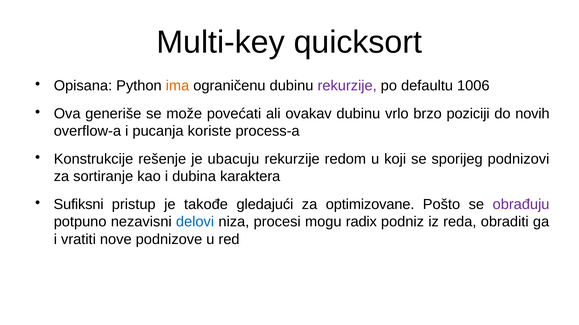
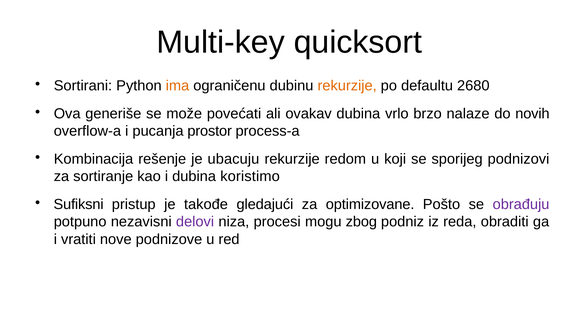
Opisana: Opisana -> Sortirani
rekurzije at (347, 86) colour: purple -> orange
1006: 1006 -> 2680
ovakav dubinu: dubinu -> dubina
poziciji: poziciji -> nalaze
koriste: koriste -> prostor
Konstrukcije: Konstrukcije -> Kombinacija
karaktera: karaktera -> koristimo
delovi colour: blue -> purple
radix: radix -> zbog
